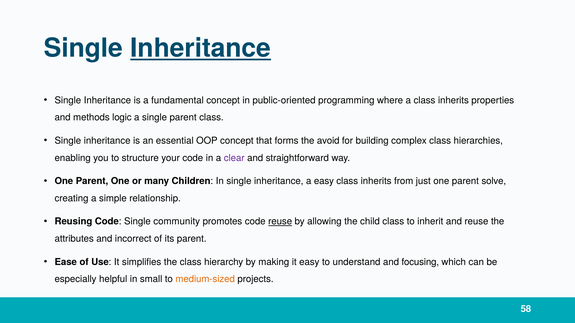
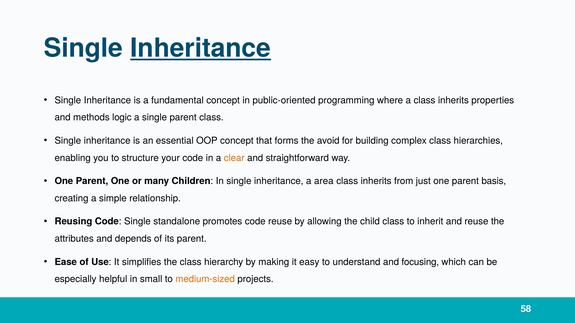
clear colour: purple -> orange
a easy: easy -> area
solve: solve -> basis
community: community -> standalone
reuse at (280, 222) underline: present -> none
incorrect: incorrect -> depends
